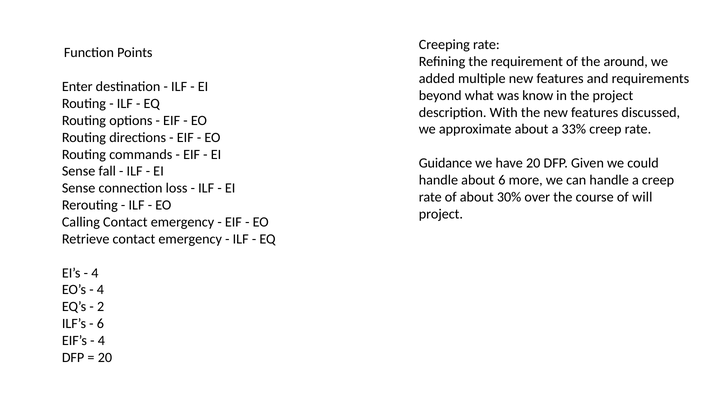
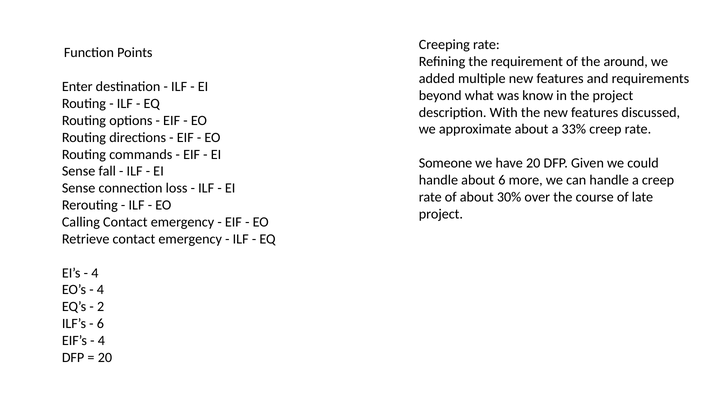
Guidance: Guidance -> Someone
will: will -> late
